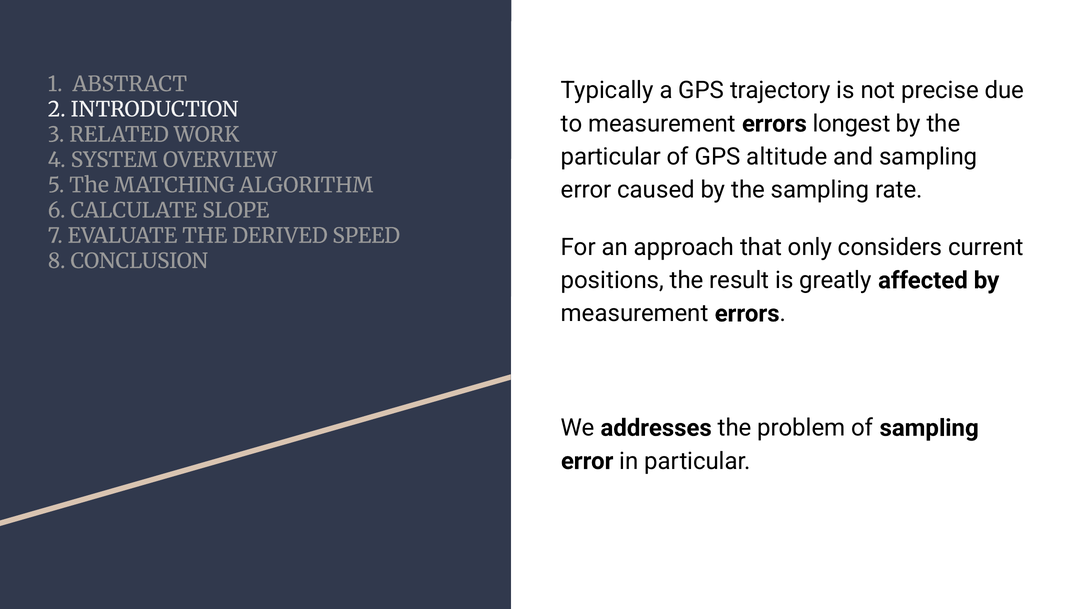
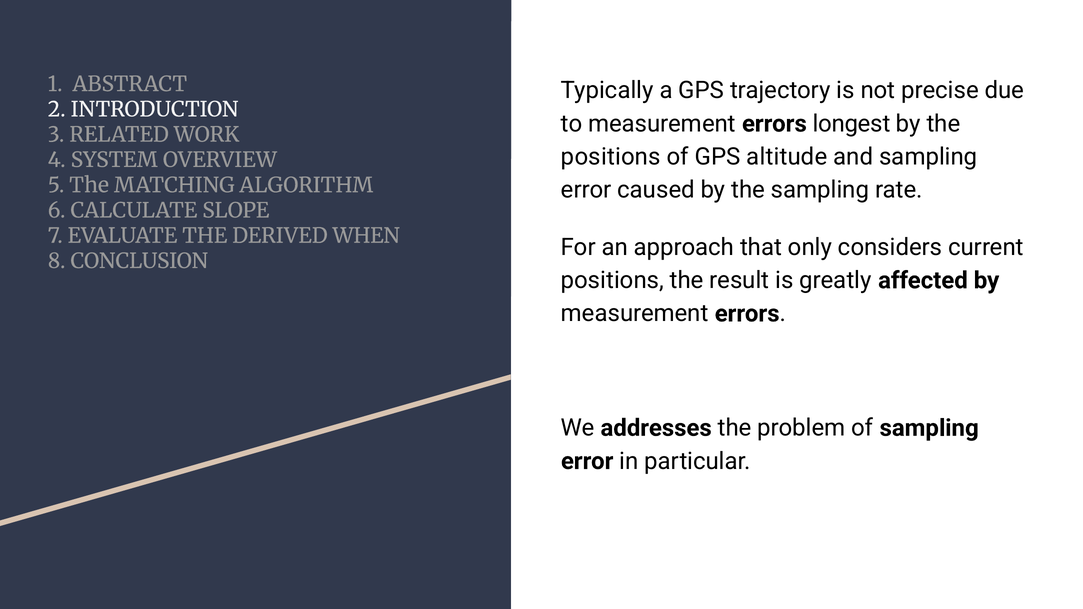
particular at (611, 157): particular -> positions
SPEED: SPEED -> WHEN
